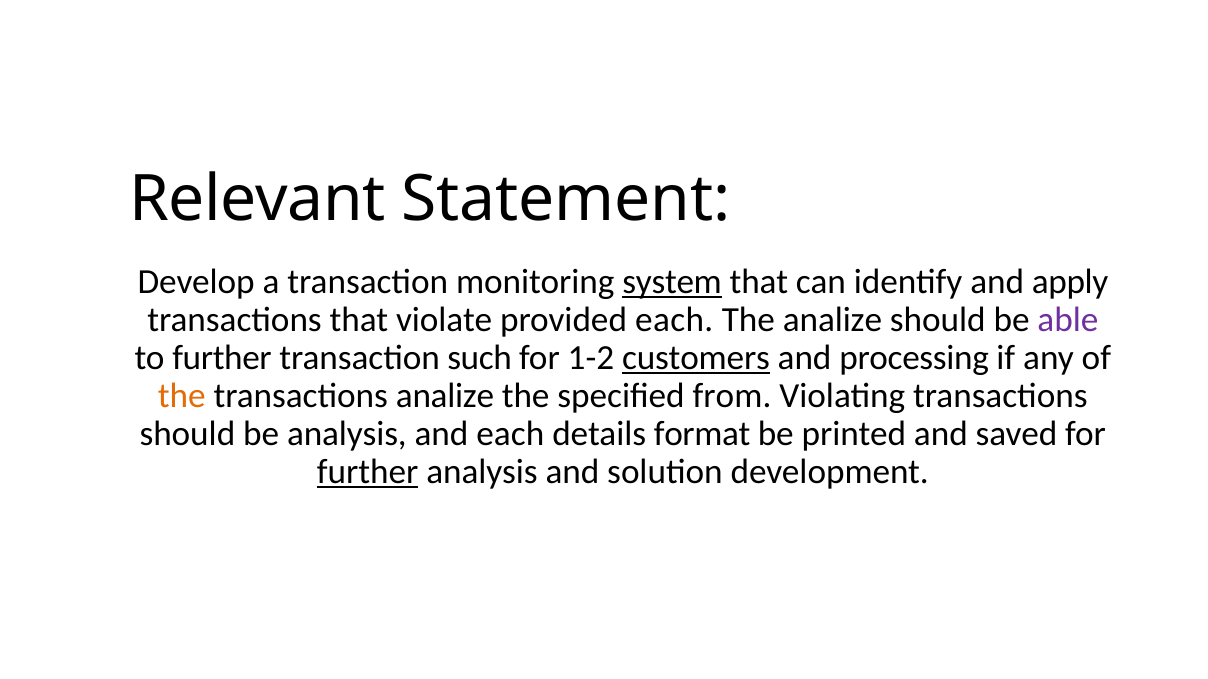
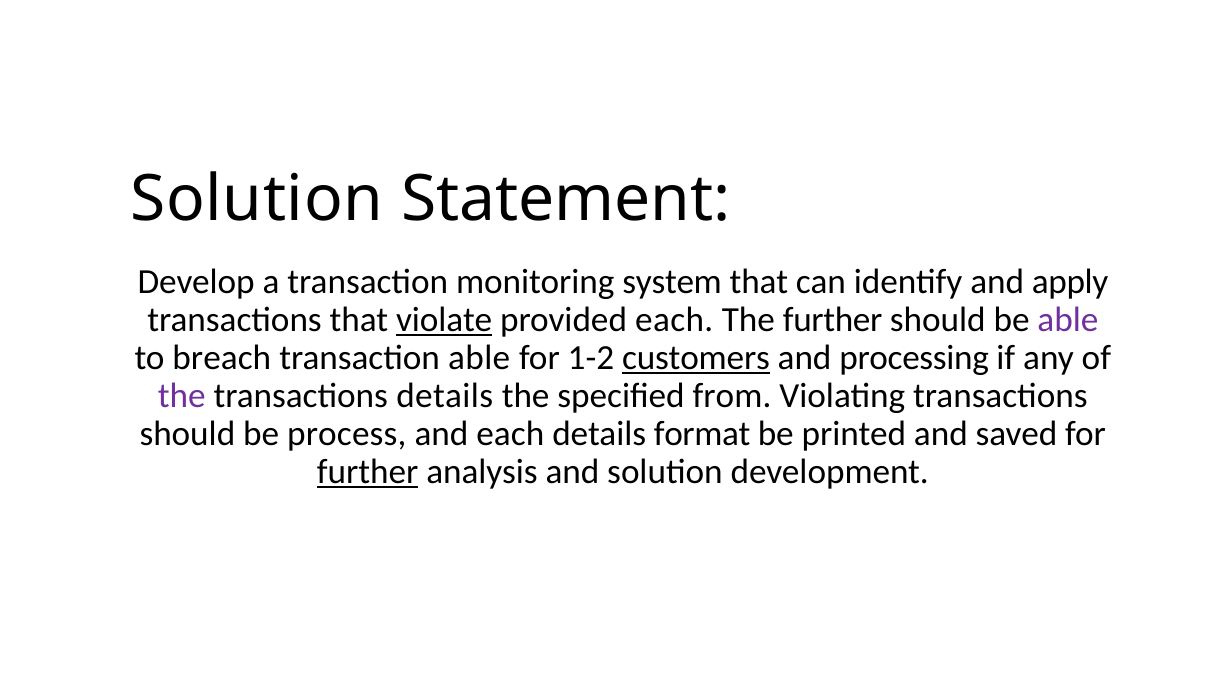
Relevant at (257, 200): Relevant -> Solution
system underline: present -> none
violate underline: none -> present
The analize: analize -> further
to further: further -> breach
transaction such: such -> able
the at (182, 396) colour: orange -> purple
transactions analize: analize -> details
be analysis: analysis -> process
